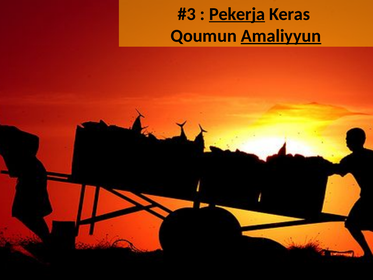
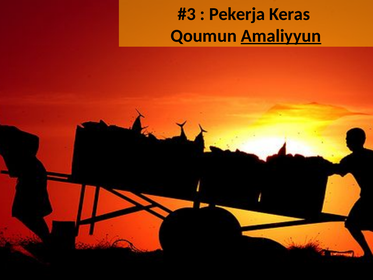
Pekerja underline: present -> none
